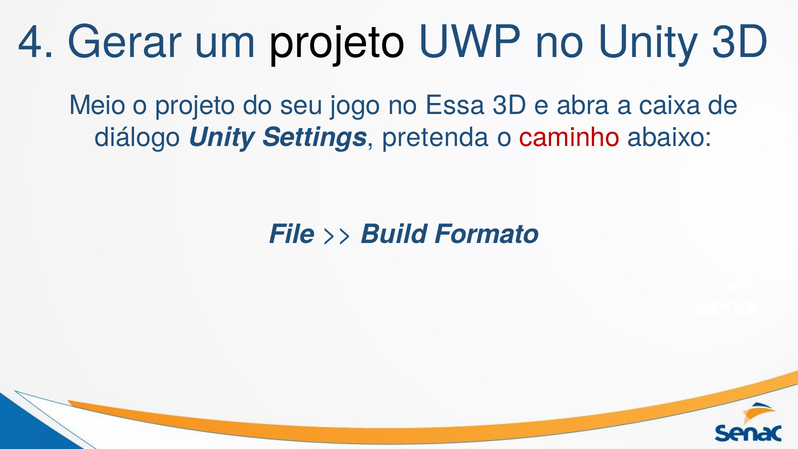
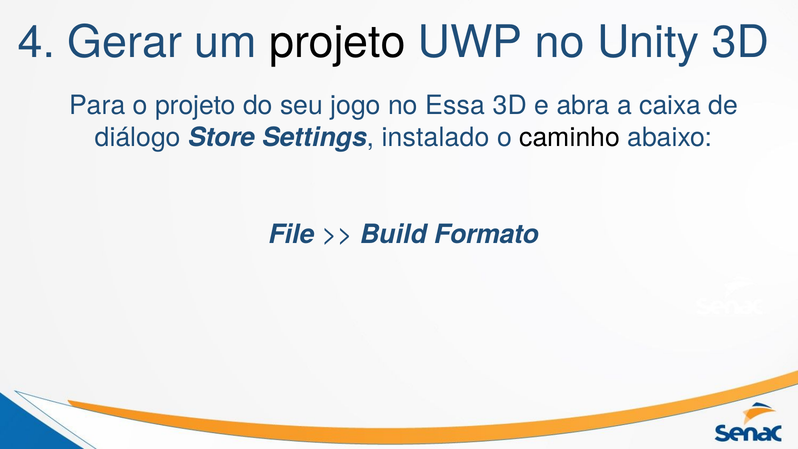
Meio: Meio -> Para
diálogo Unity: Unity -> Store
pretenda: pretenda -> instalado
caminho colour: red -> black
